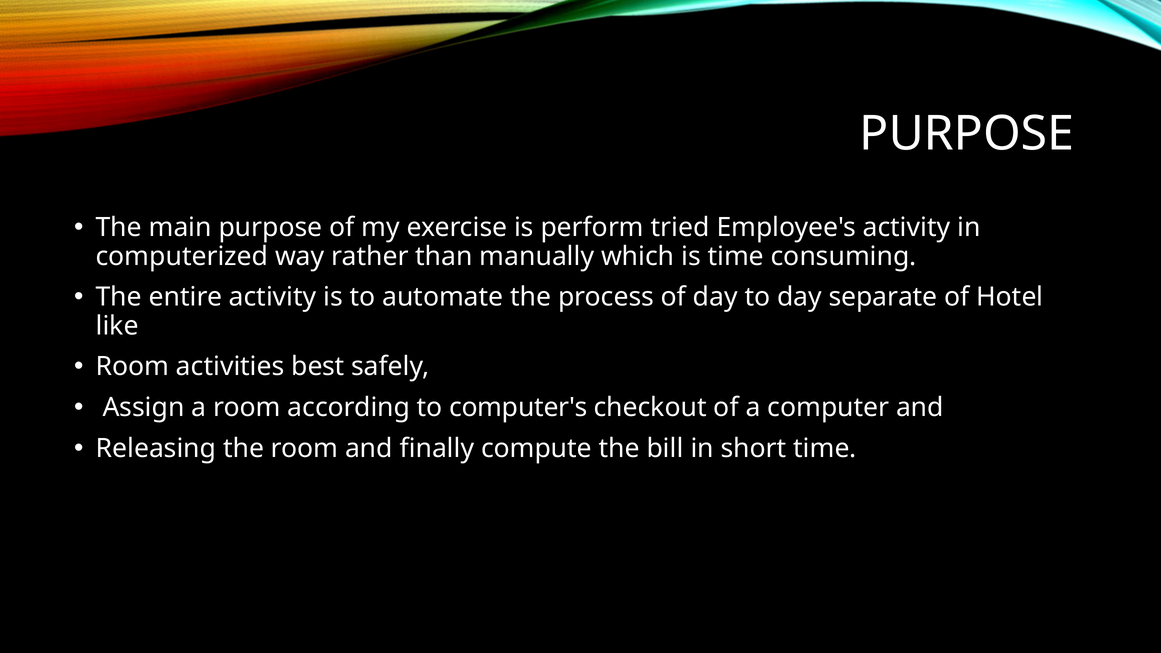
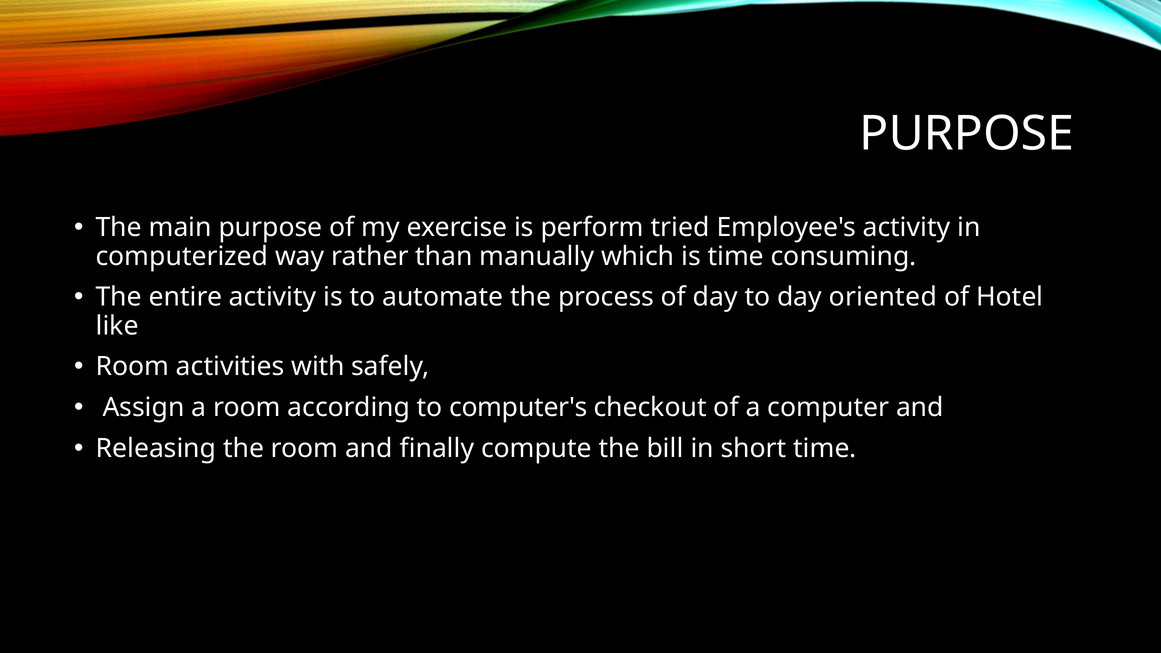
separate: separate -> oriented
best: best -> with
